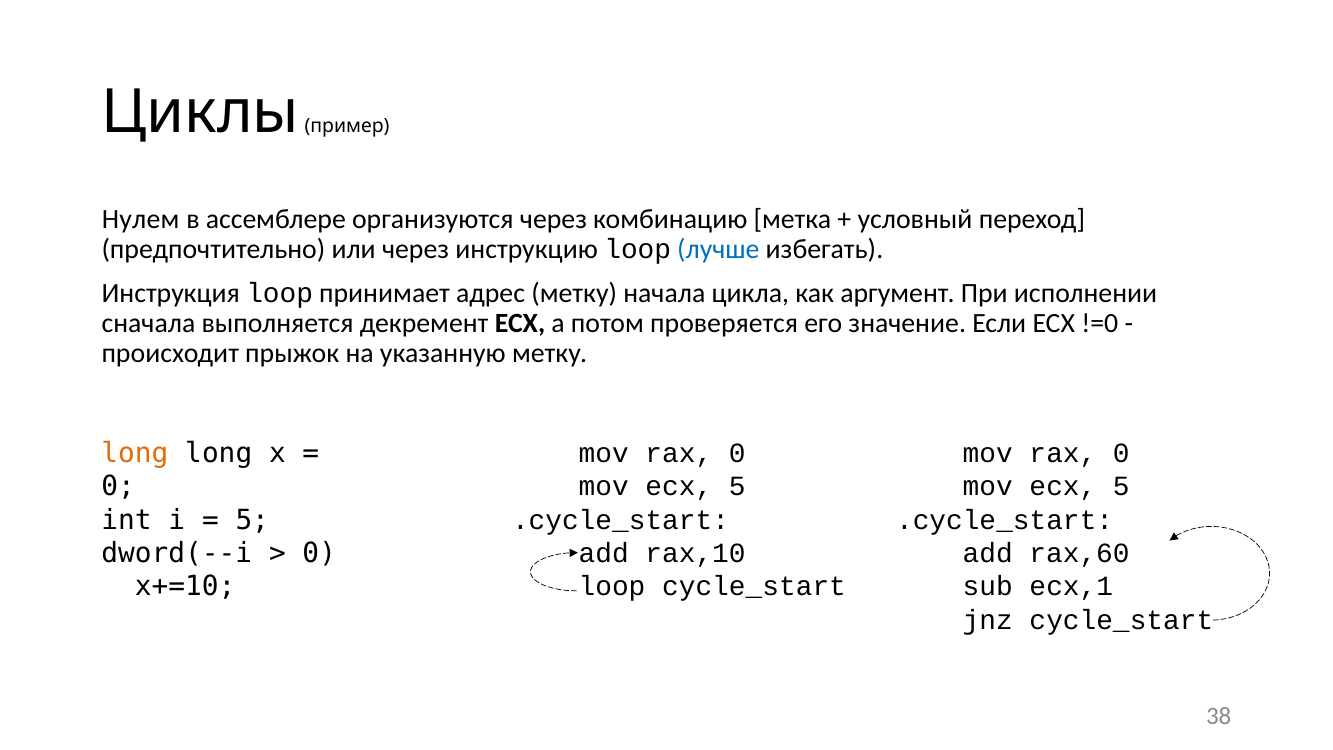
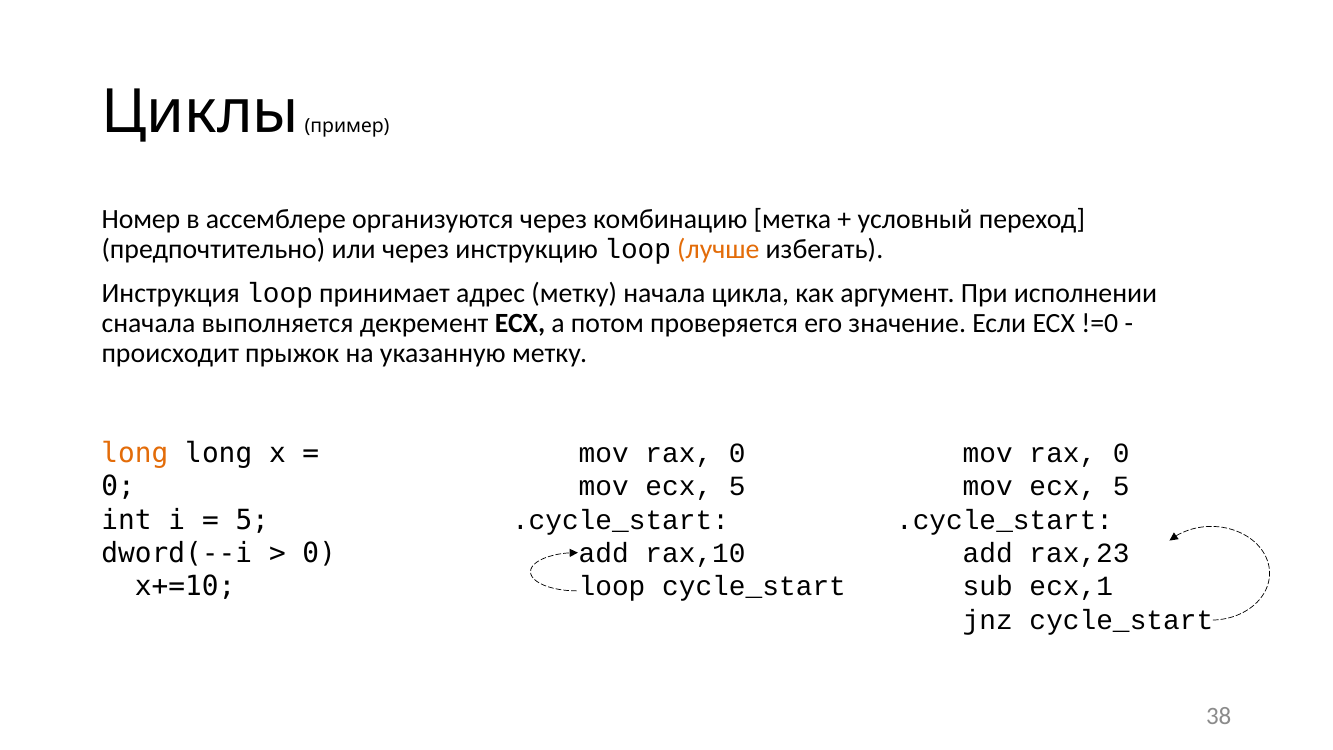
Нулем: Нулем -> Номер
лучше colour: blue -> orange
rax,60: rax,60 -> rax,23
